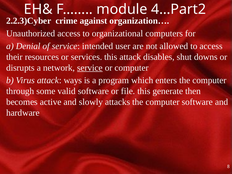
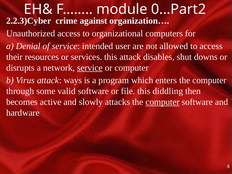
4…Part2: 4…Part2 -> 0…Part2
generate: generate -> diddling
computer at (163, 102) underline: none -> present
